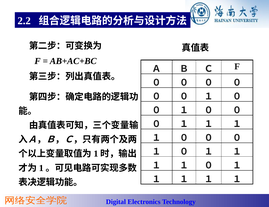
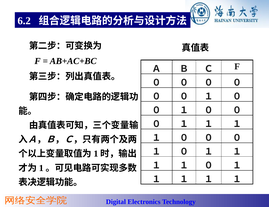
2.2: 2.2 -> 6.2
